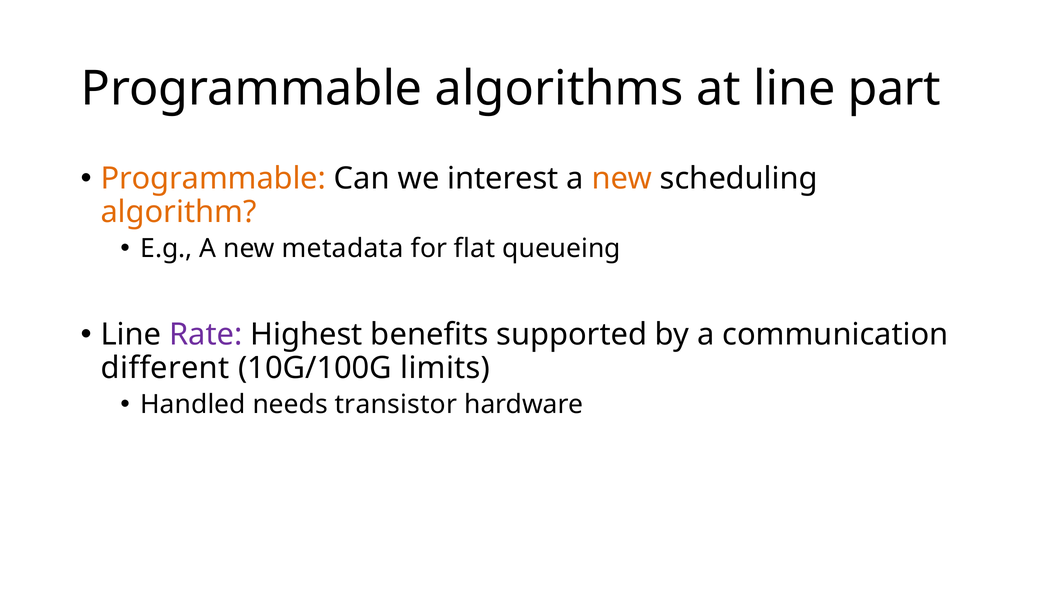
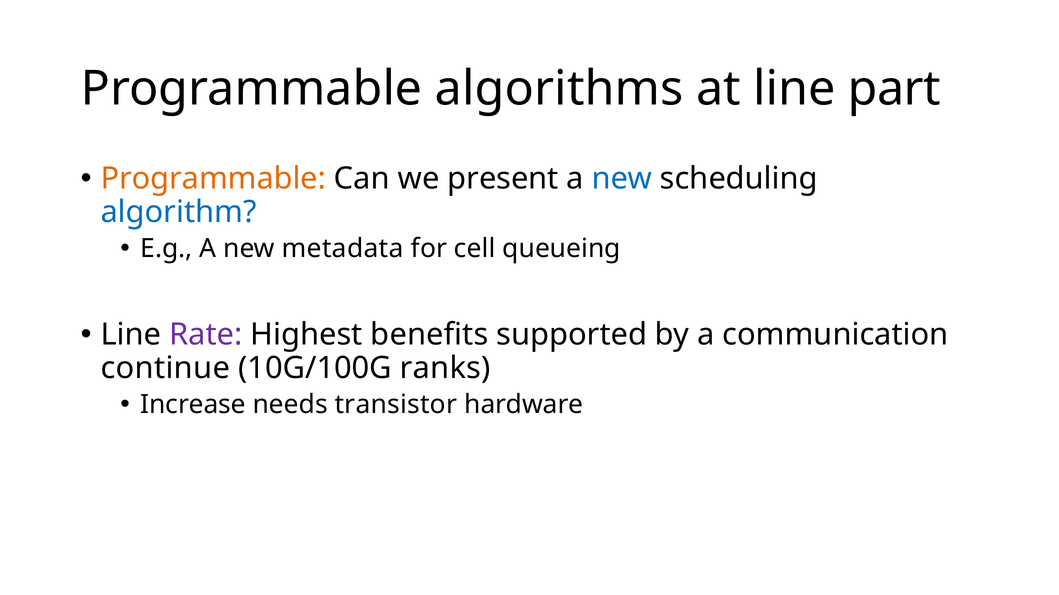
interest: interest -> present
new at (622, 179) colour: orange -> blue
algorithm colour: orange -> blue
flat: flat -> cell
different: different -> continue
limits: limits -> ranks
Handled: Handled -> Increase
